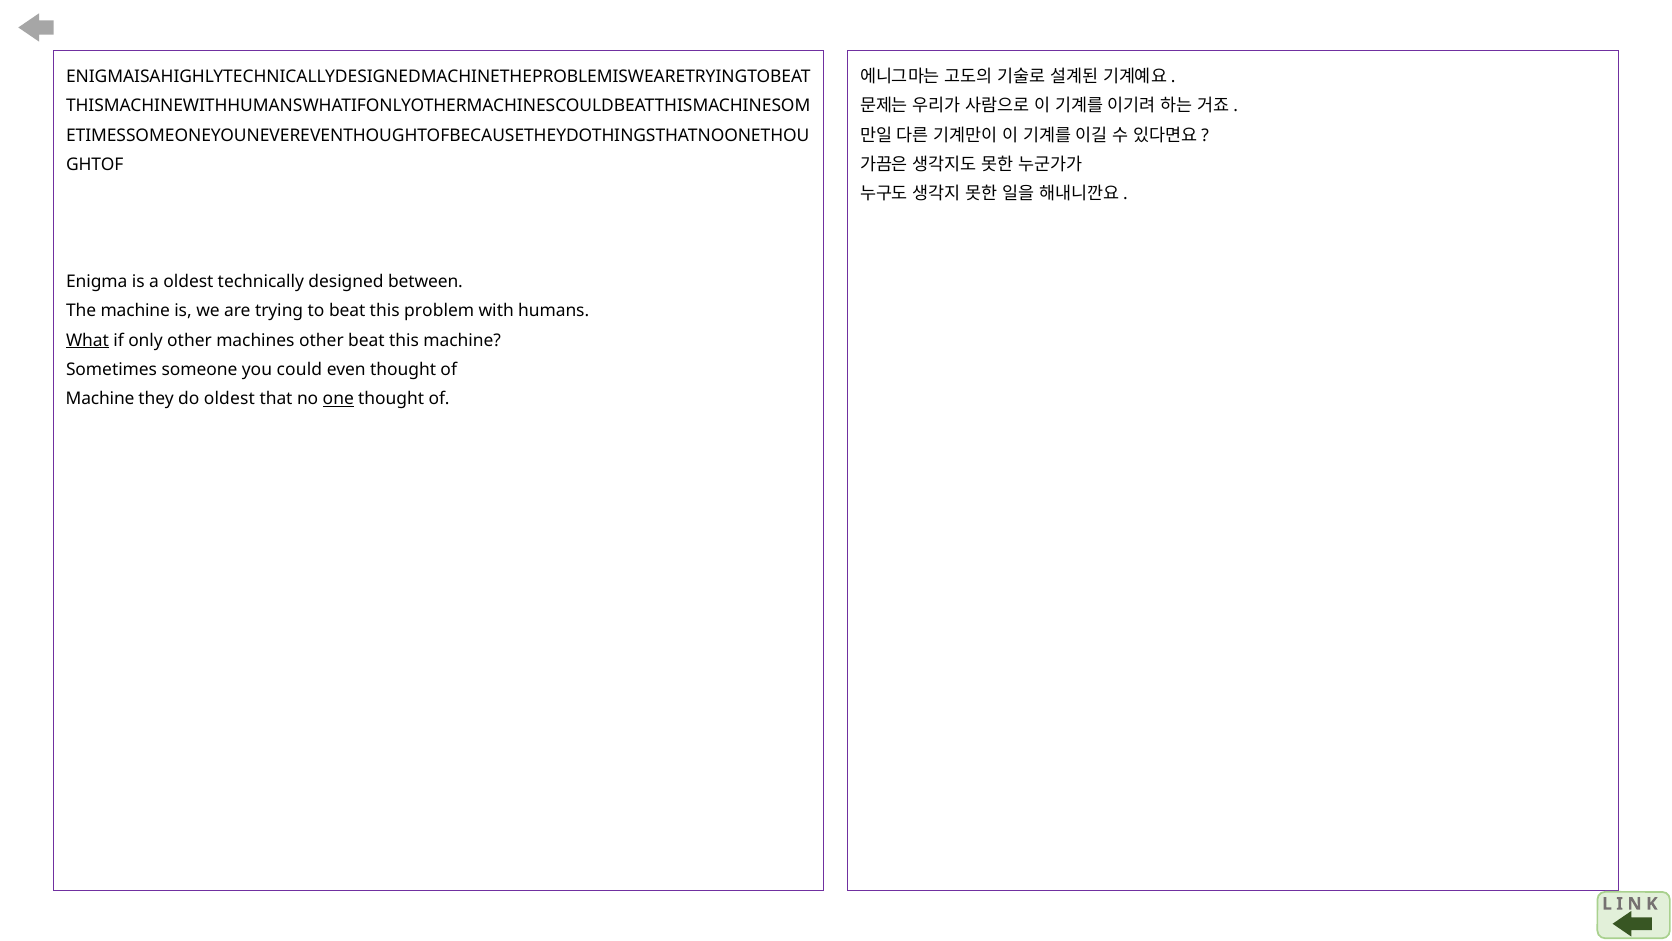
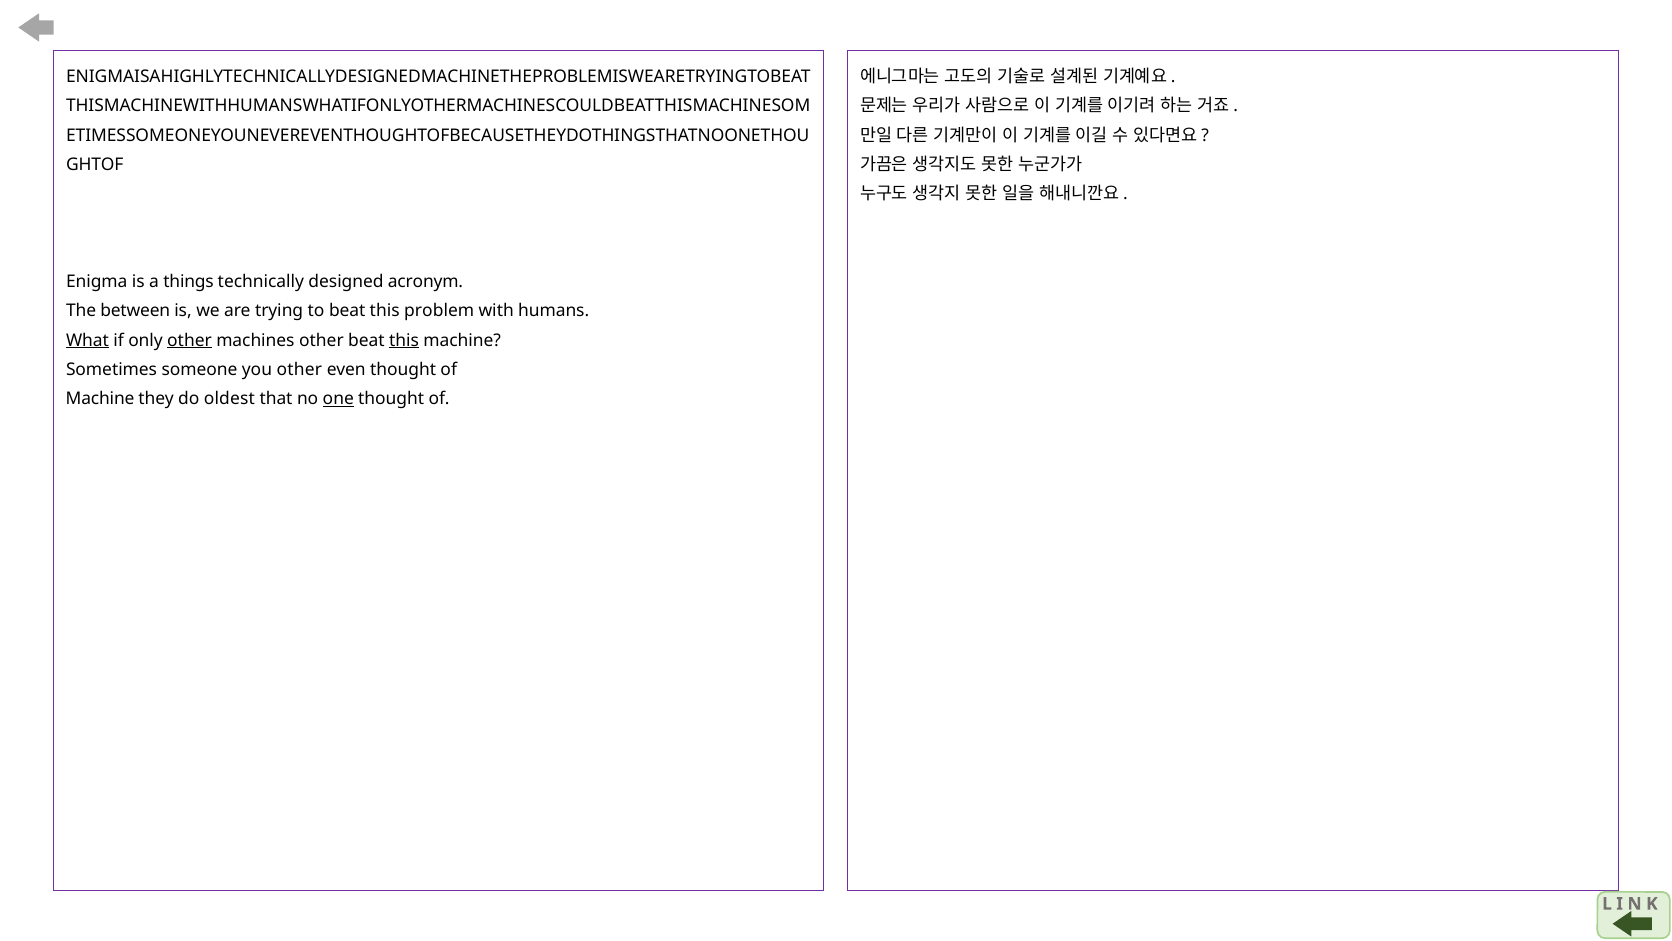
a oldest: oldest -> things
between: between -> acronym
The machine: machine -> between
other at (189, 340) underline: none -> present
this at (404, 340) underline: none -> present
you could: could -> other
